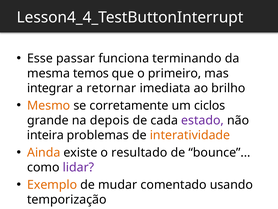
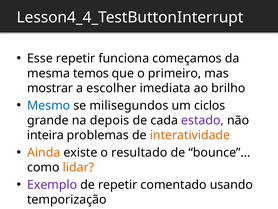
Esse passar: passar -> repetir
terminando: terminando -> começamos
integrar: integrar -> mostrar
retornar: retornar -> escolher
Mesmo colour: orange -> blue
corretamente: corretamente -> milisegundos
lidar colour: purple -> orange
Exemplo colour: orange -> purple
de mudar: mudar -> repetir
